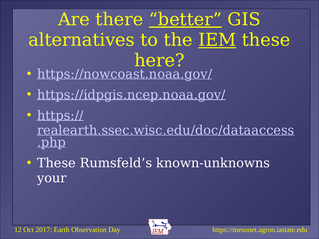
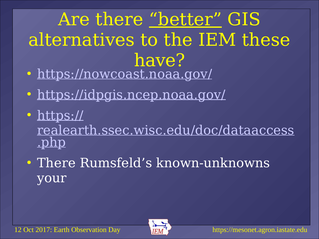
IEM underline: present -> none
here: here -> have
These at (56, 163): These -> There
